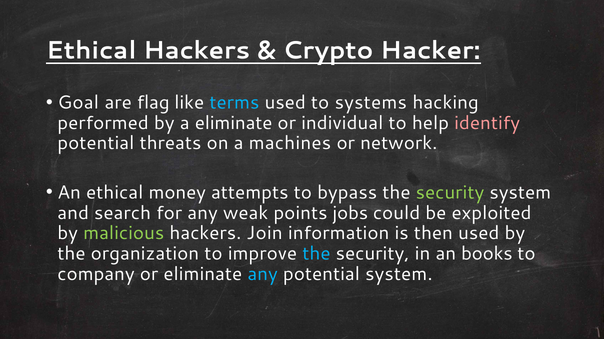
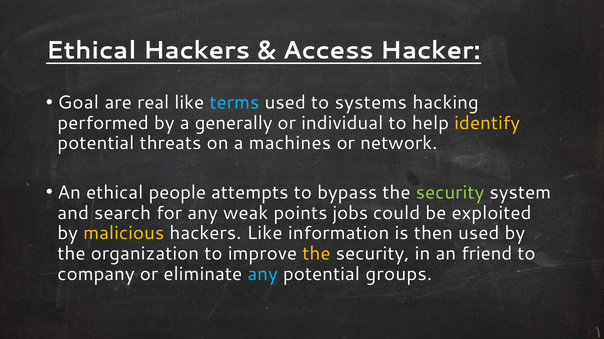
Crypto: Crypto -> Access
flag: flag -> real
a eliminate: eliminate -> generally
identify colour: pink -> yellow
money: money -> people
malicious colour: light green -> yellow
hackers Join: Join -> Like
the at (316, 254) colour: light blue -> yellow
books: books -> friend
potential system: system -> groups
